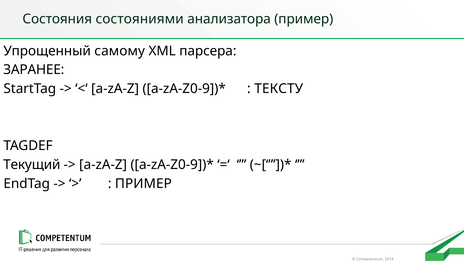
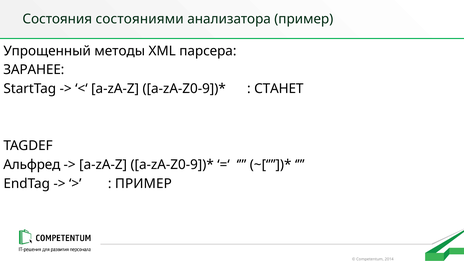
самому: самому -> методы
ТЕКСТУ: ТЕКСТУ -> СТАНЕТ
Текущий: Текущий -> Альфред
